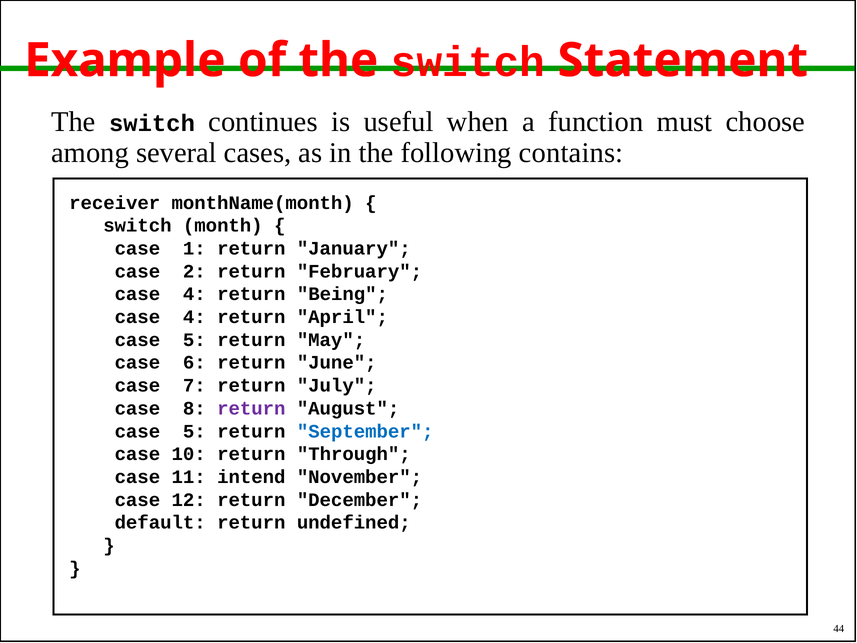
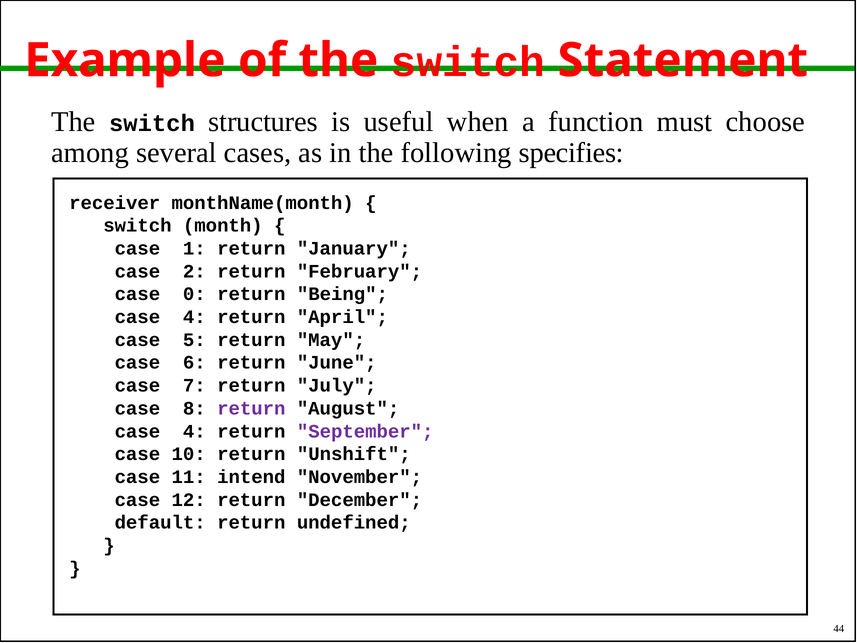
continues: continues -> structures
contains: contains -> specifies
4 at (194, 294): 4 -> 0
5 at (194, 431): 5 -> 4
September colour: blue -> purple
Through: Through -> Unshift
